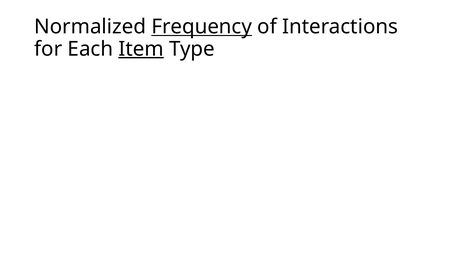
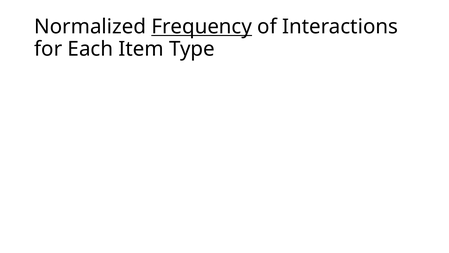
Item underline: present -> none
